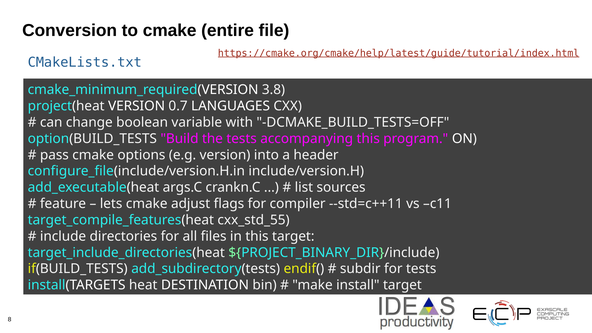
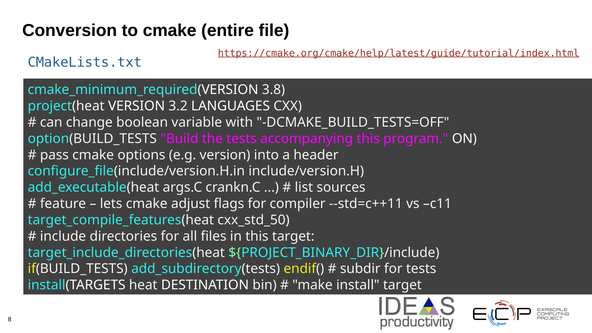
0.7: 0.7 -> 3.2
cxx_std_55: cxx_std_55 -> cxx_std_50
